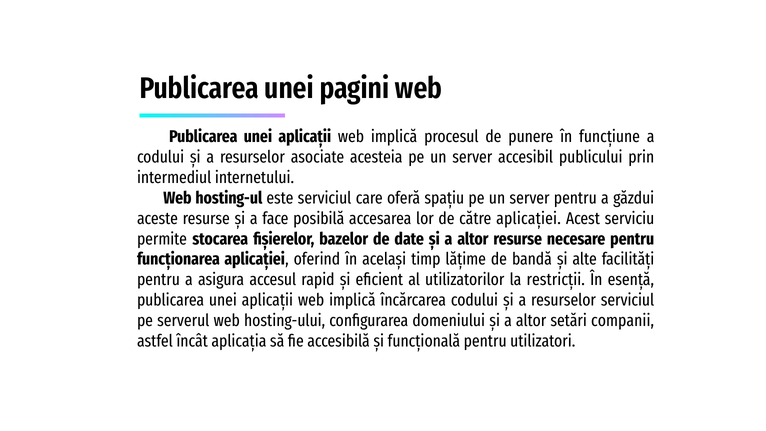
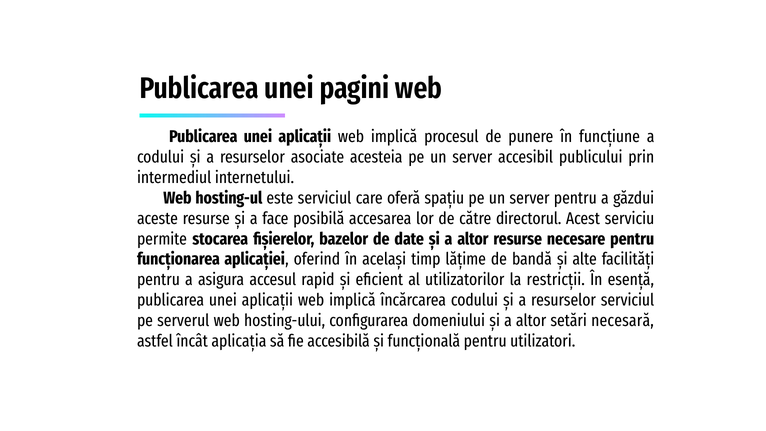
către aplicației: aplicației -> directorul
companii: companii -> necesară
